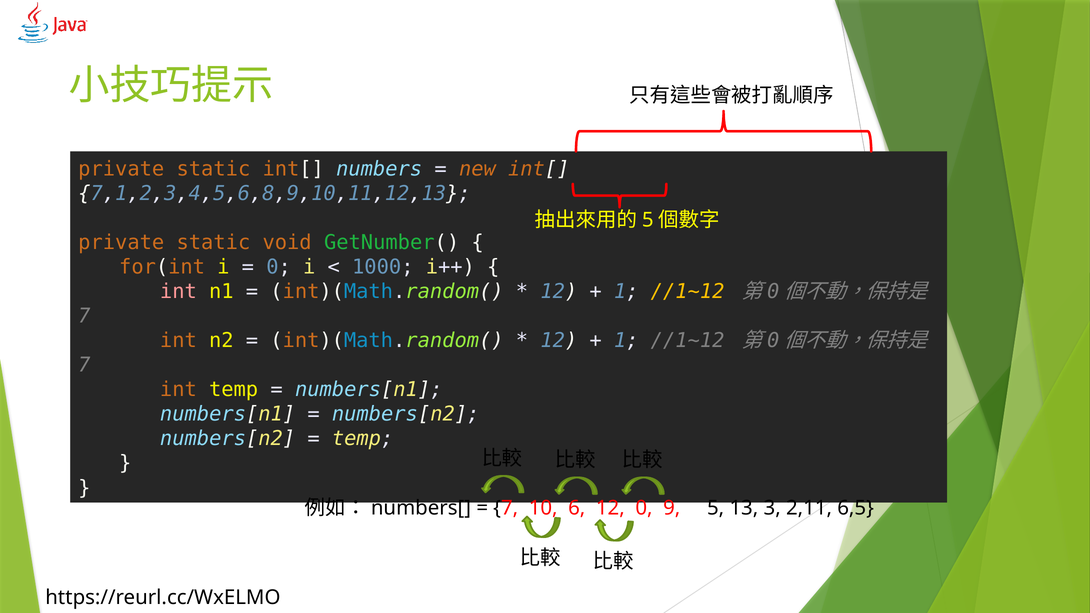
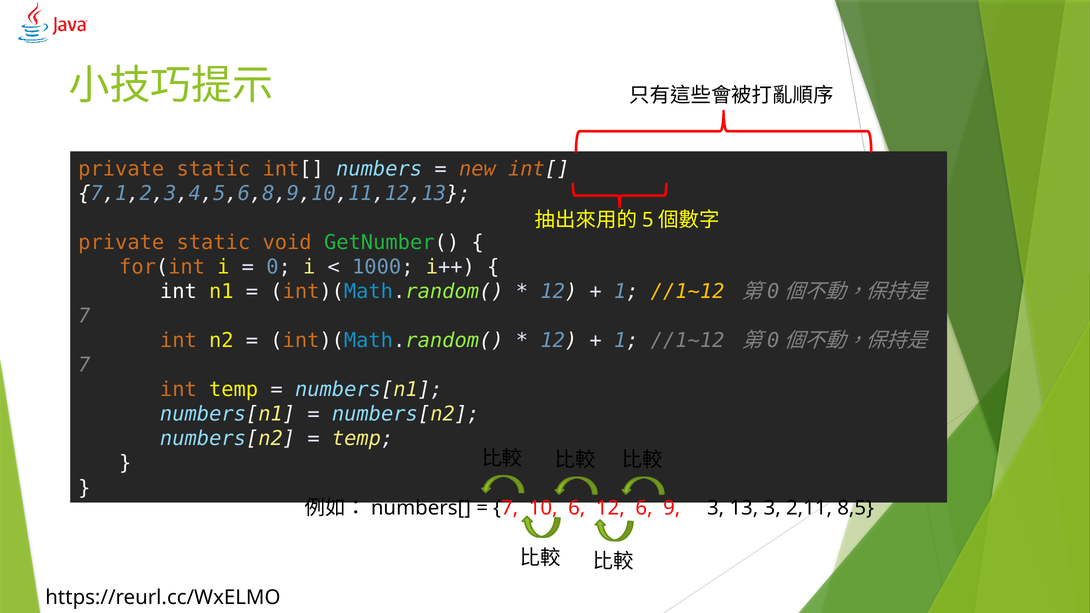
int at (178, 292) colour: pink -> white
0 at (644, 508): 0 -> 6
9 5: 5 -> 3
6,5: 6,5 -> 8,5
